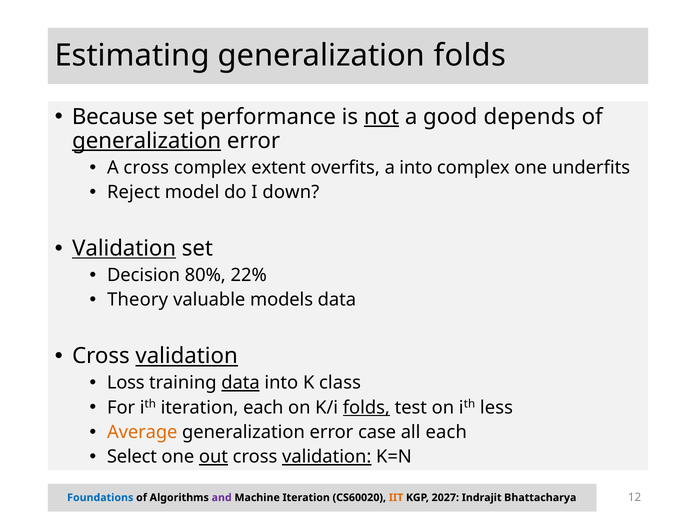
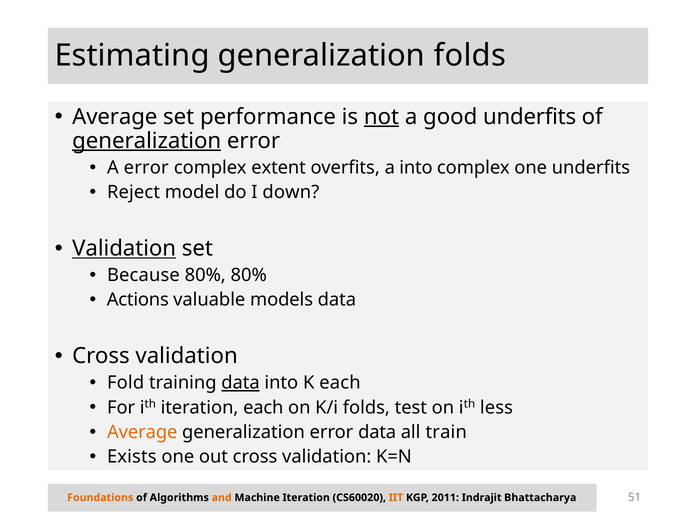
Because at (115, 117): Because -> Average
good depends: depends -> underfits
A cross: cross -> error
Decision: Decision -> Because
80% 22%: 22% -> 80%
Theory: Theory -> Actions
validation at (187, 356) underline: present -> none
Loss: Loss -> Fold
K class: class -> each
folds at (366, 408) underline: present -> none
error case: case -> data
all each: each -> train
Select: Select -> Exists
out underline: present -> none
validation at (327, 457) underline: present -> none
Foundations colour: blue -> orange
and colour: purple -> orange
2027: 2027 -> 2011
12: 12 -> 51
